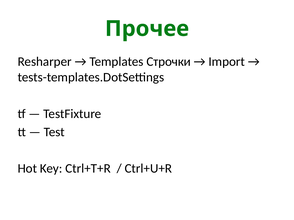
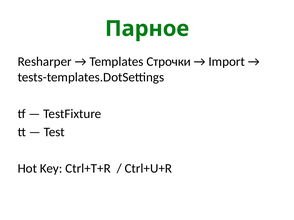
Прочее: Прочее -> Парное
